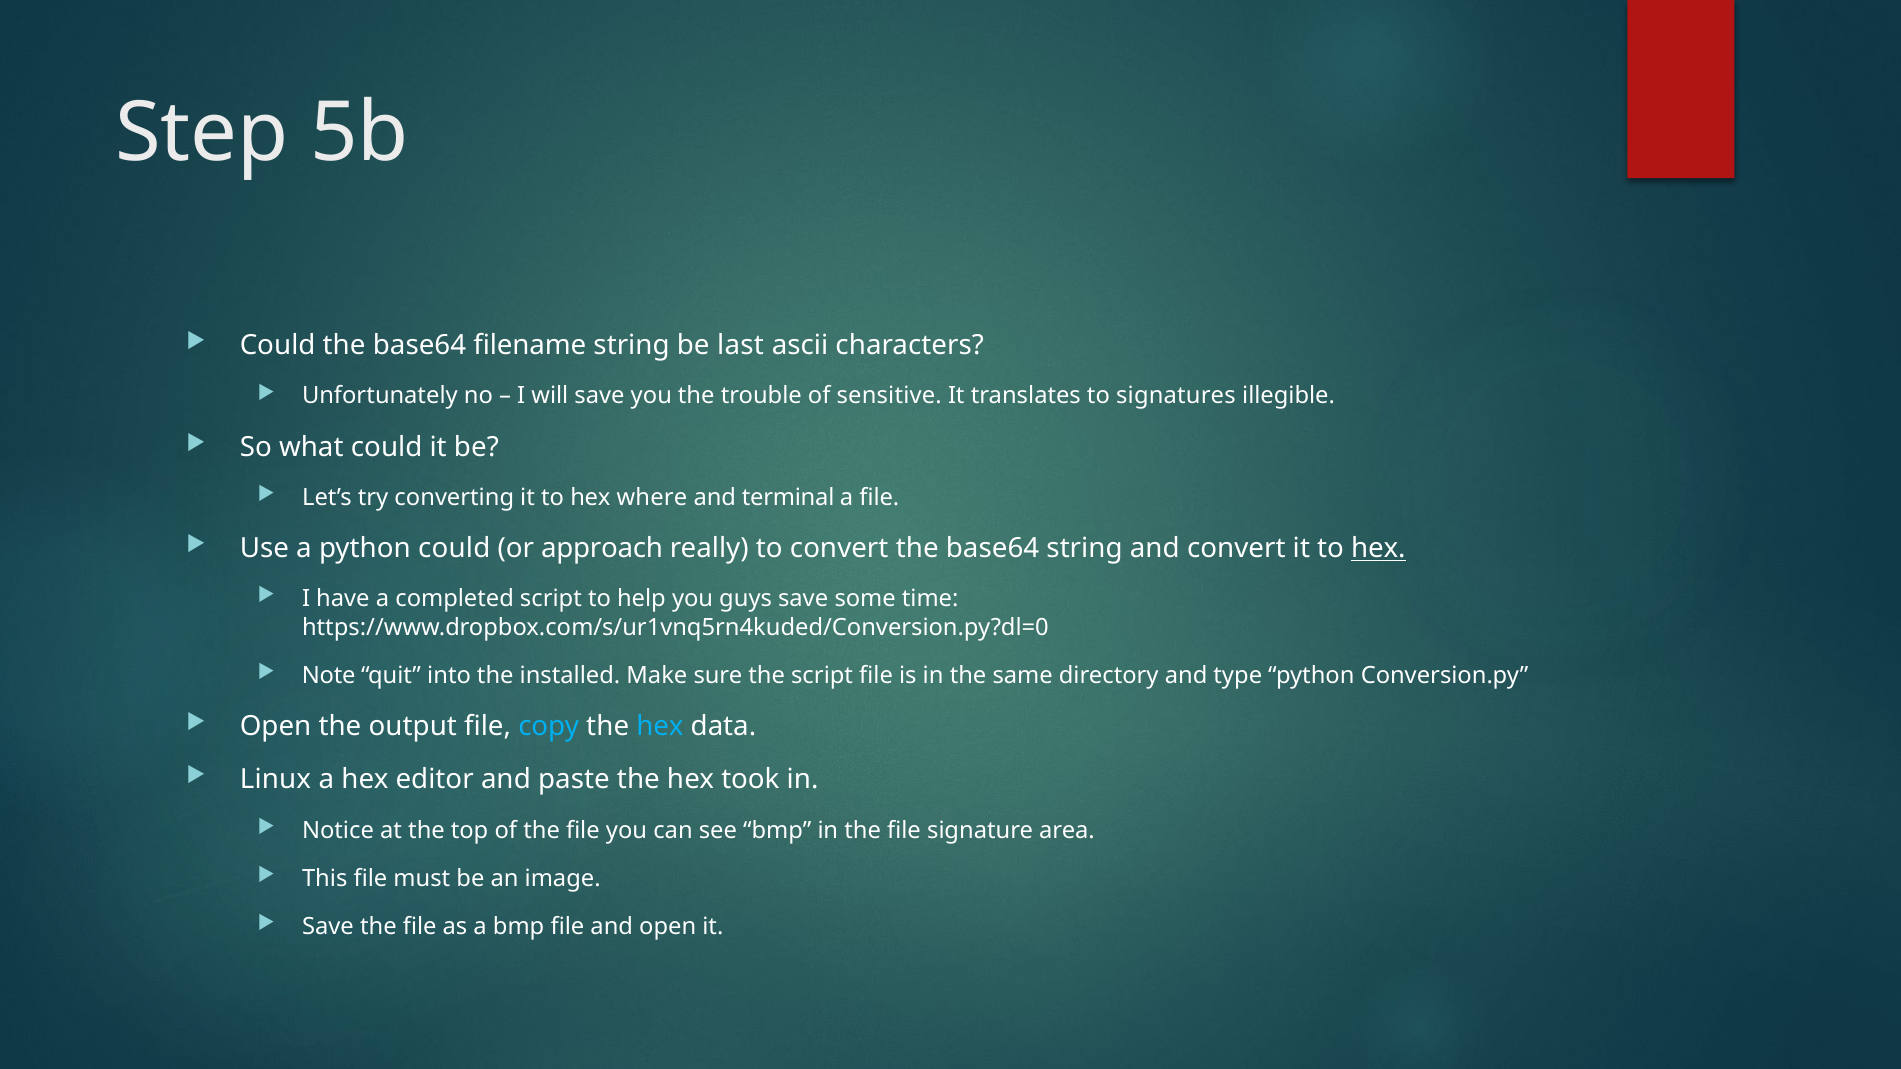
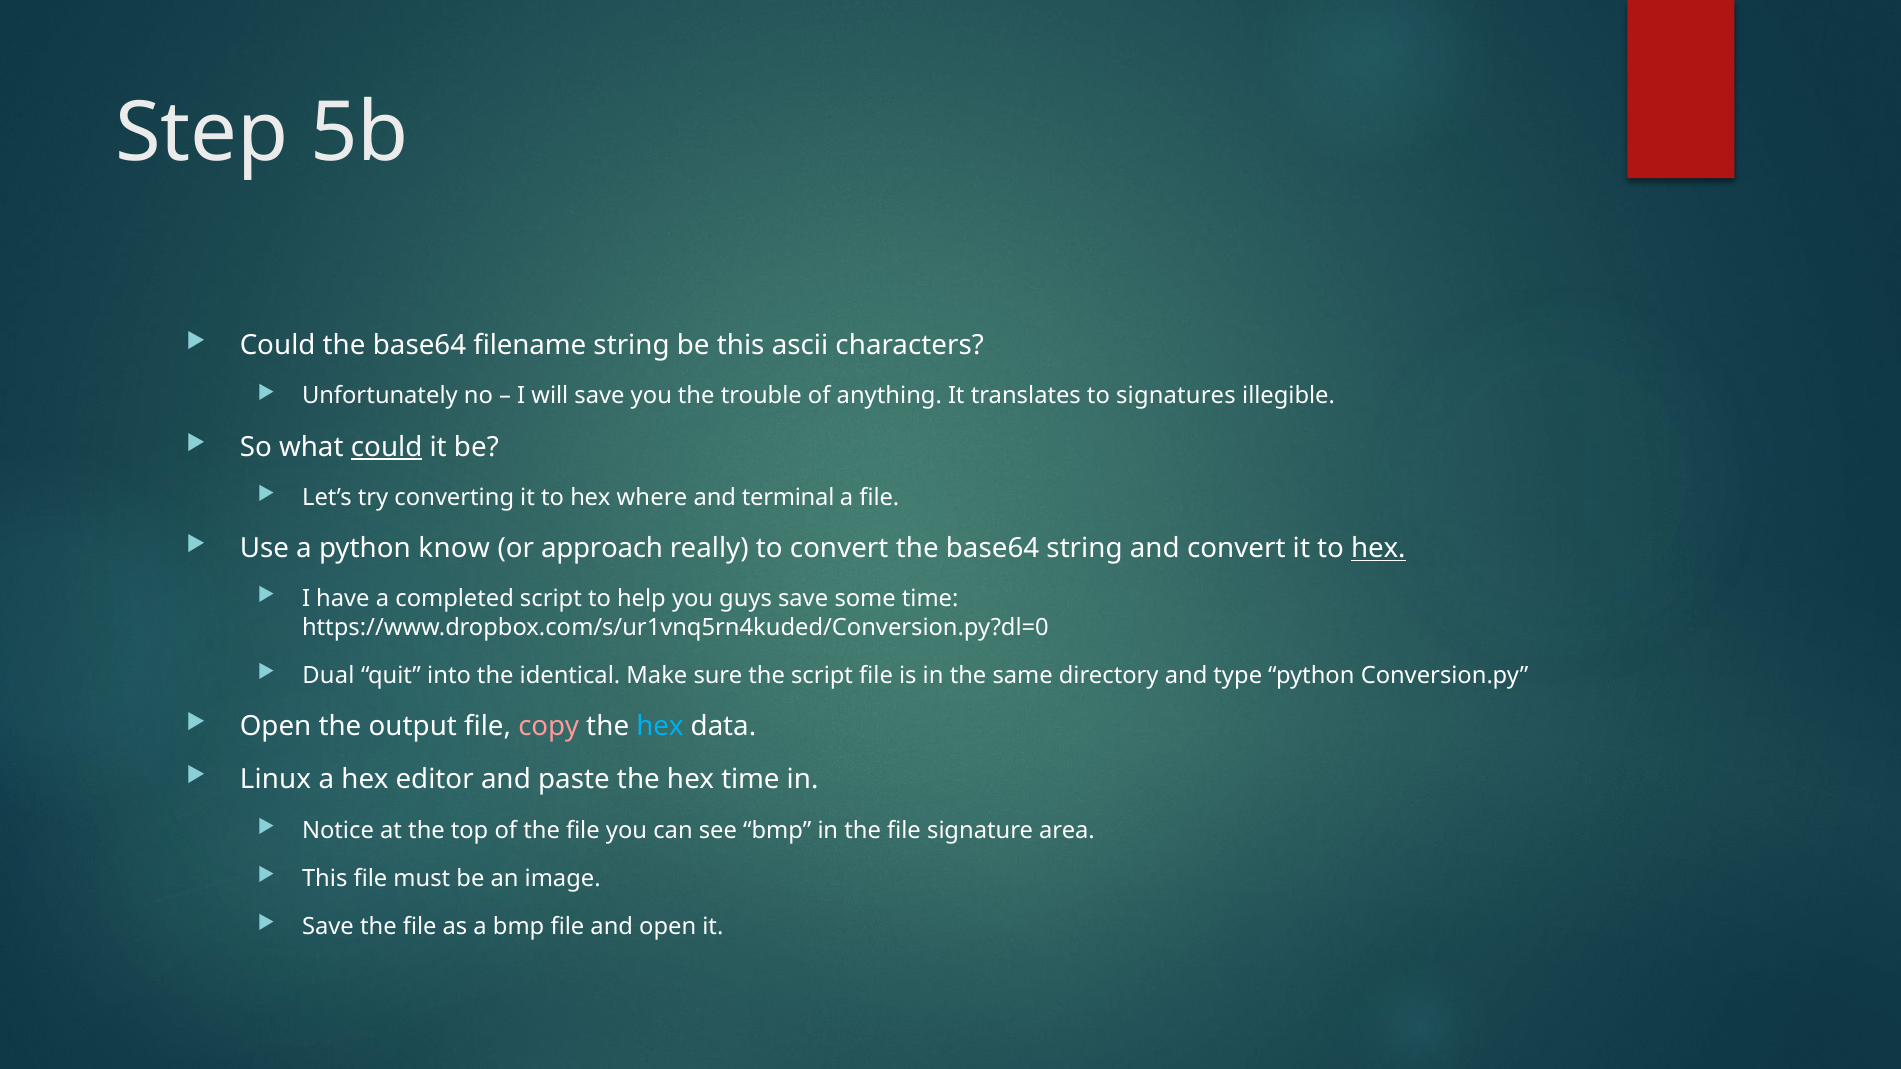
be last: last -> this
sensitive: sensitive -> anything
could at (387, 447) underline: none -> present
python could: could -> know
Note: Note -> Dual
installed: installed -> identical
copy colour: light blue -> pink
hex took: took -> time
